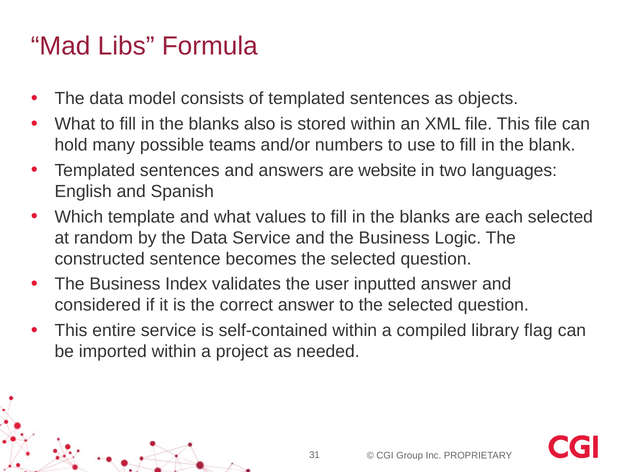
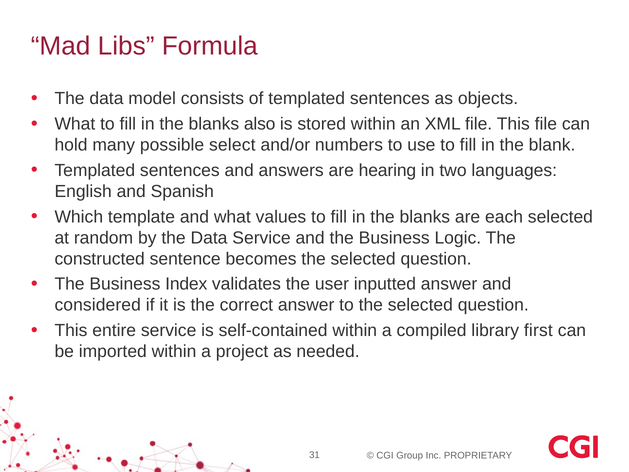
teams: teams -> select
website: website -> hearing
flag: flag -> first
